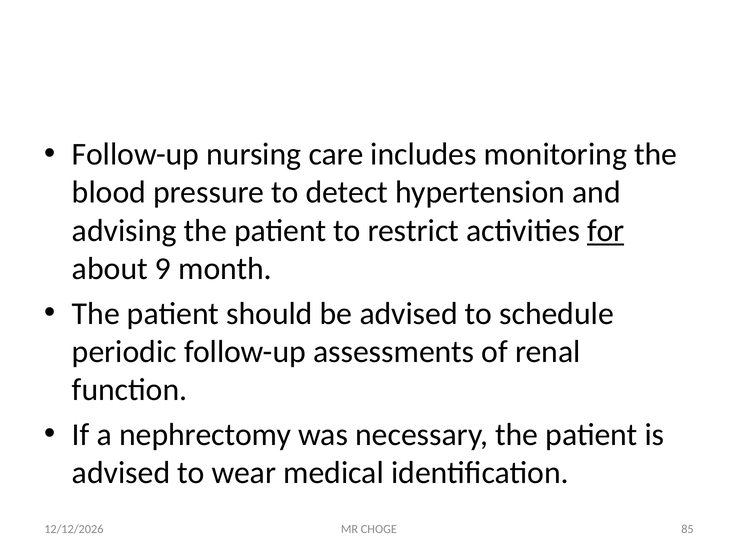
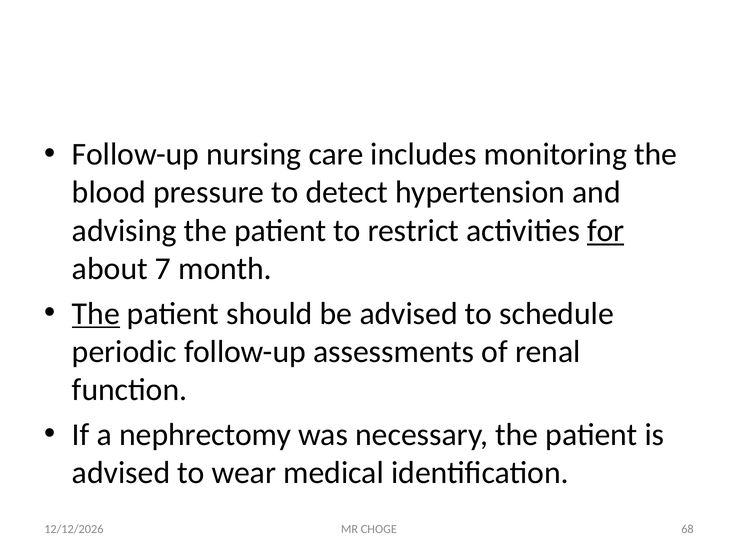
9: 9 -> 7
The at (96, 313) underline: none -> present
85: 85 -> 68
